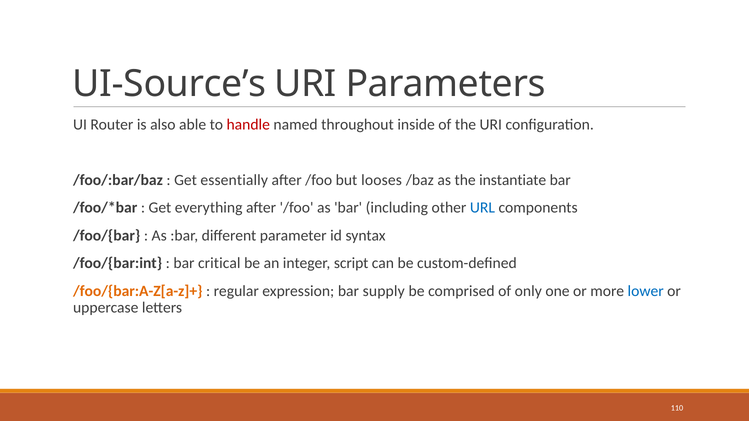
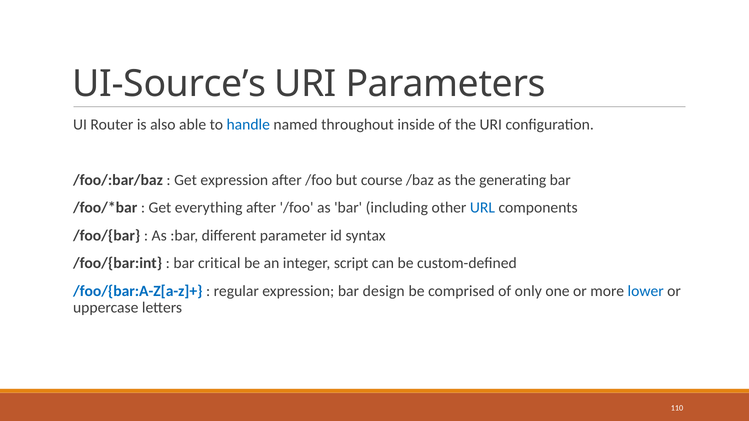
handle colour: red -> blue
Get essentially: essentially -> expression
looses: looses -> course
instantiate: instantiate -> generating
/foo/{bar:A-Z[a-z]+ colour: orange -> blue
supply: supply -> design
